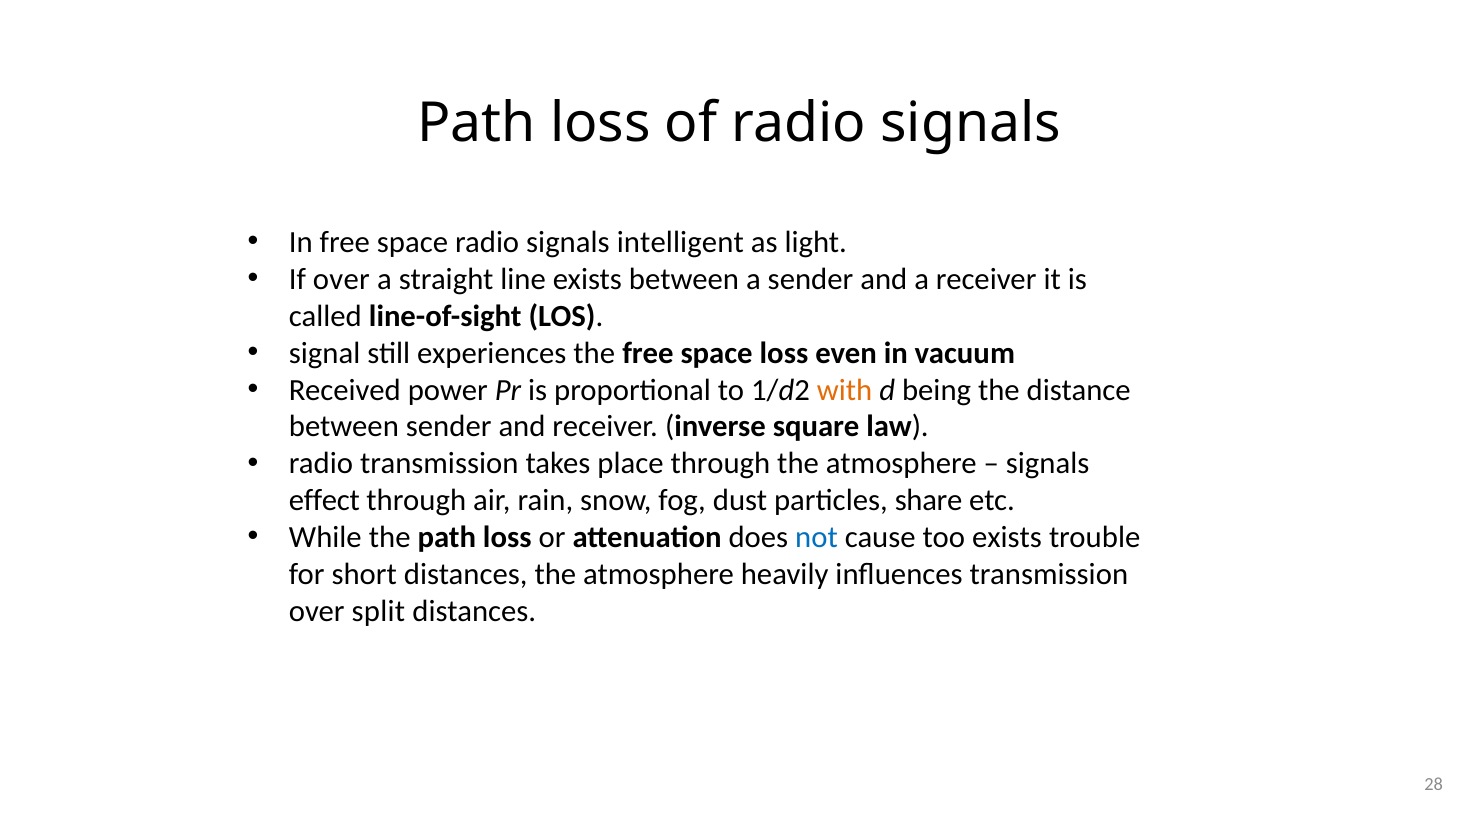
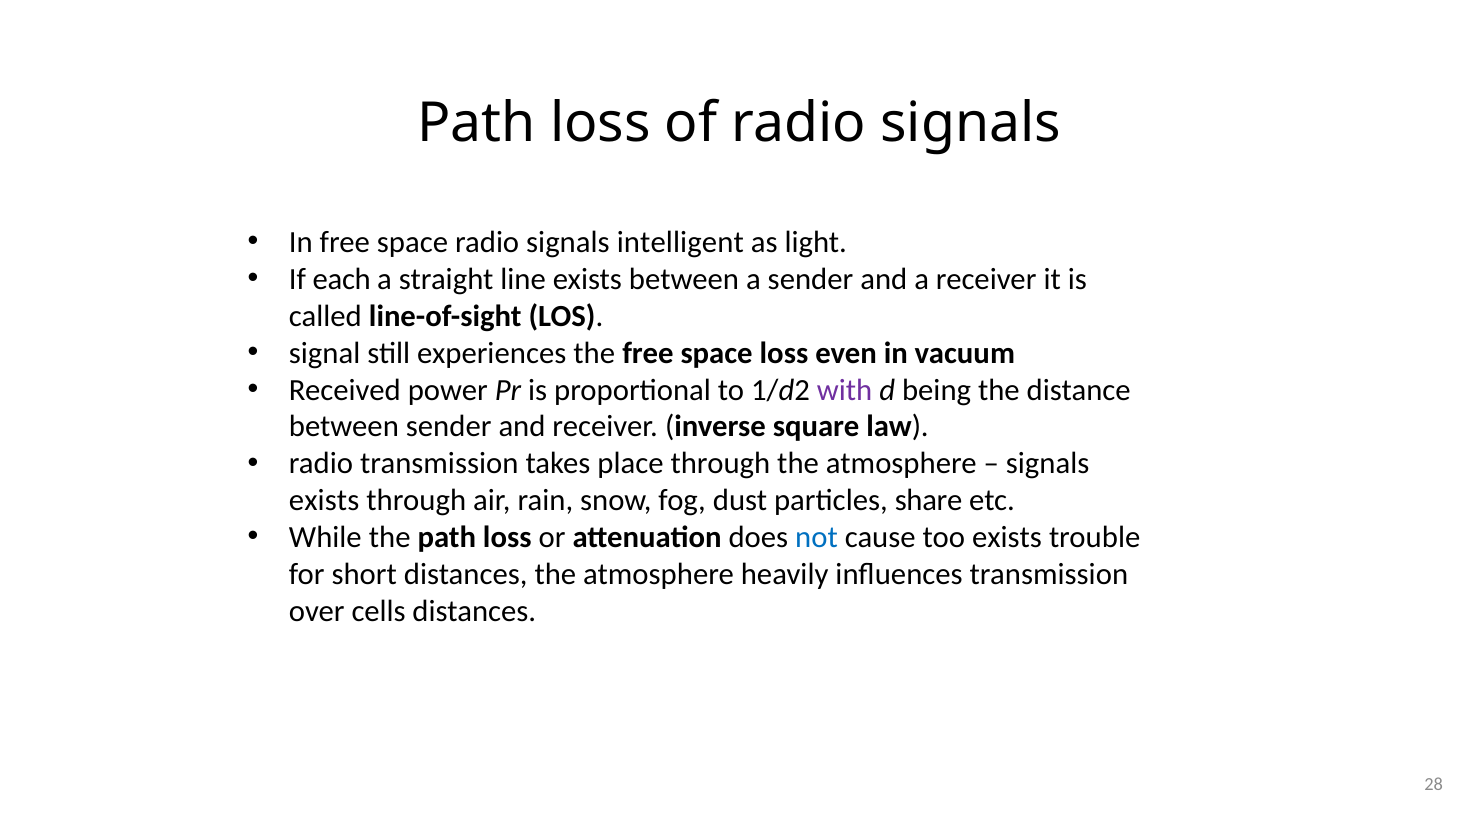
If over: over -> each
with colour: orange -> purple
effect at (324, 501): effect -> exists
split: split -> cells
